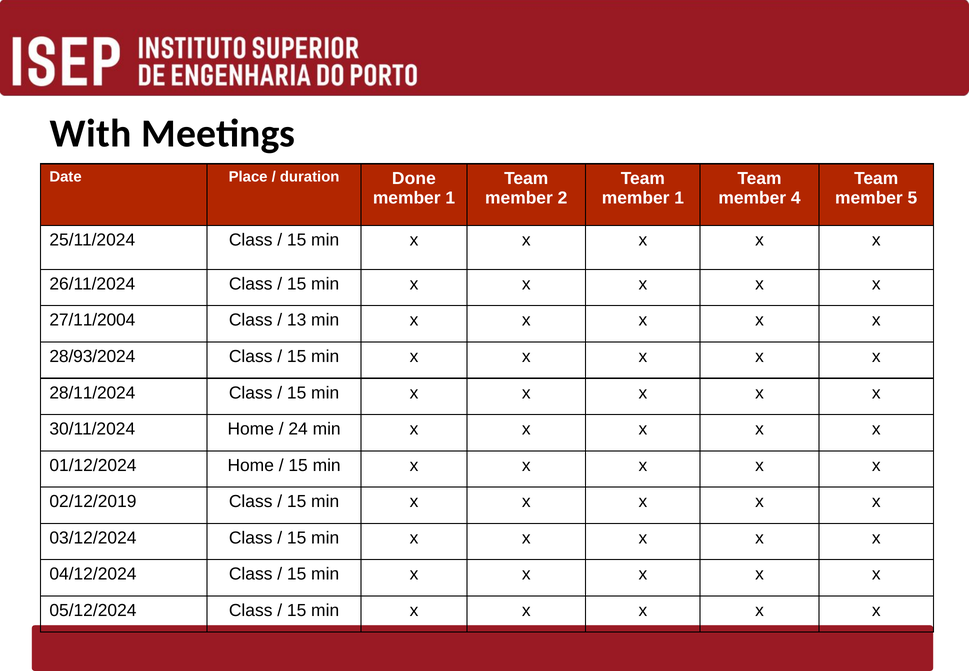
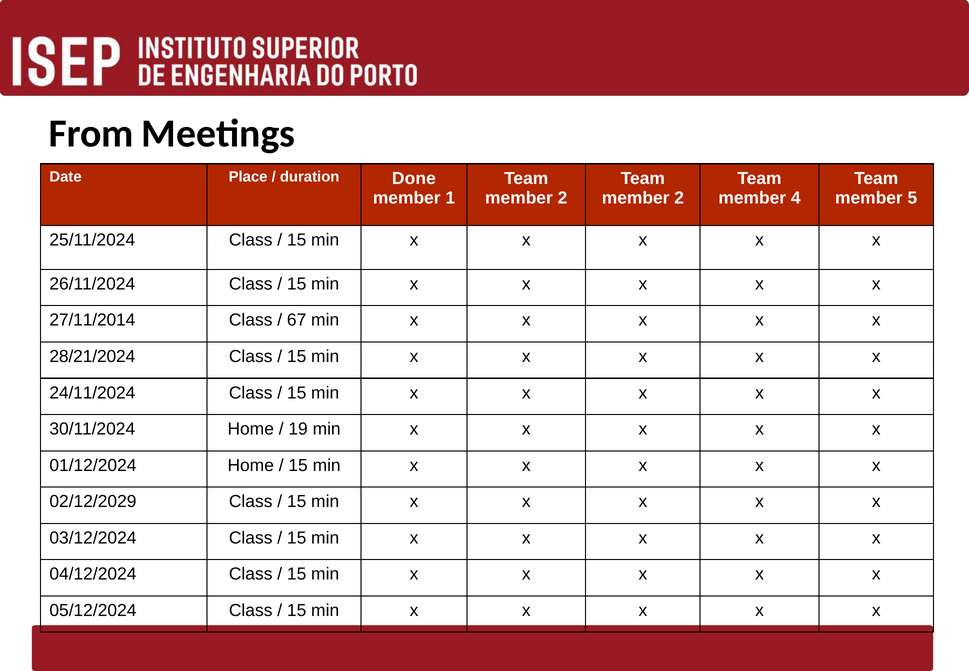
With: With -> From
1 at (679, 198): 1 -> 2
27/11/2004: 27/11/2004 -> 27/11/2014
13: 13 -> 67
28/93/2024: 28/93/2024 -> 28/21/2024
28/11/2024: 28/11/2024 -> 24/11/2024
24: 24 -> 19
02/12/2019: 02/12/2019 -> 02/12/2029
